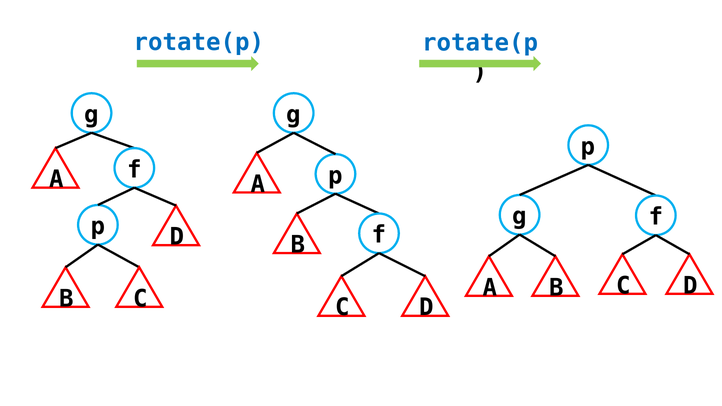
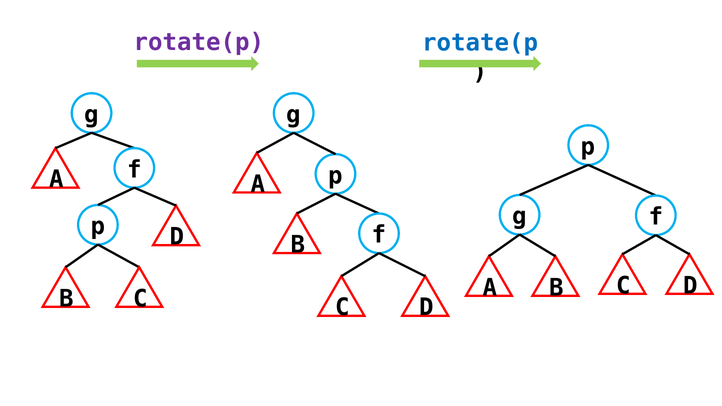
rotate(p at (199, 43) colour: blue -> purple
